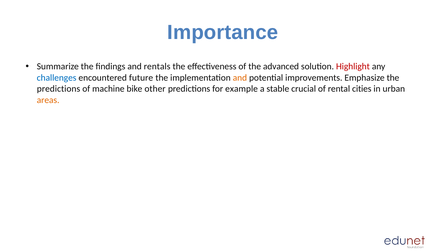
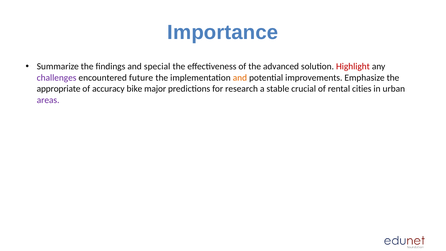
rentals: rentals -> special
challenges colour: blue -> purple
predictions at (59, 89): predictions -> appropriate
machine: machine -> accuracy
other: other -> major
example: example -> research
areas colour: orange -> purple
